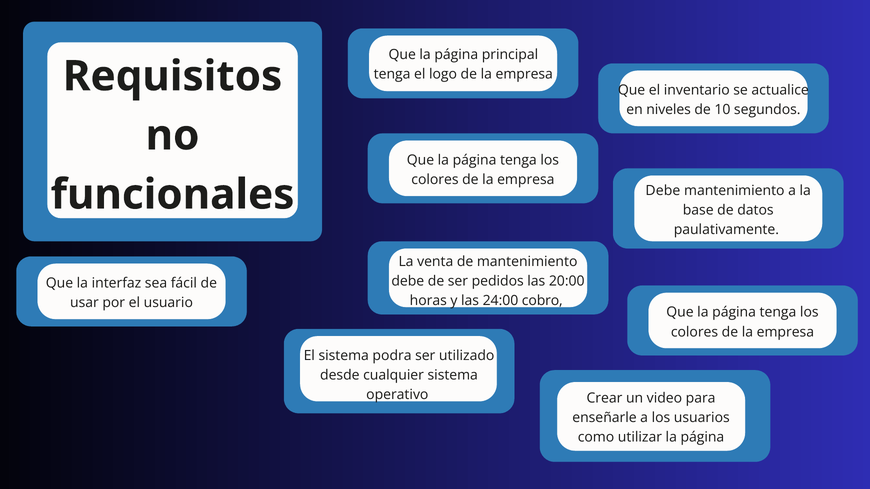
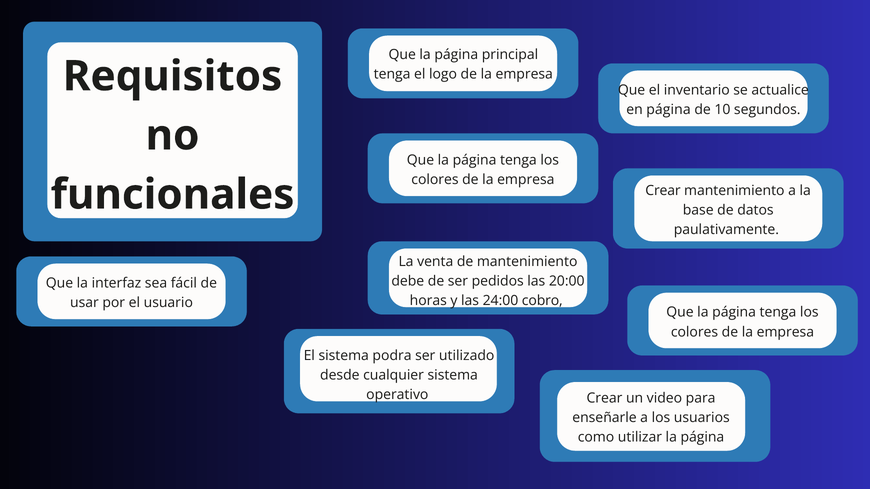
en niveles: niveles -> página
Debe at (663, 191): Debe -> Crear
